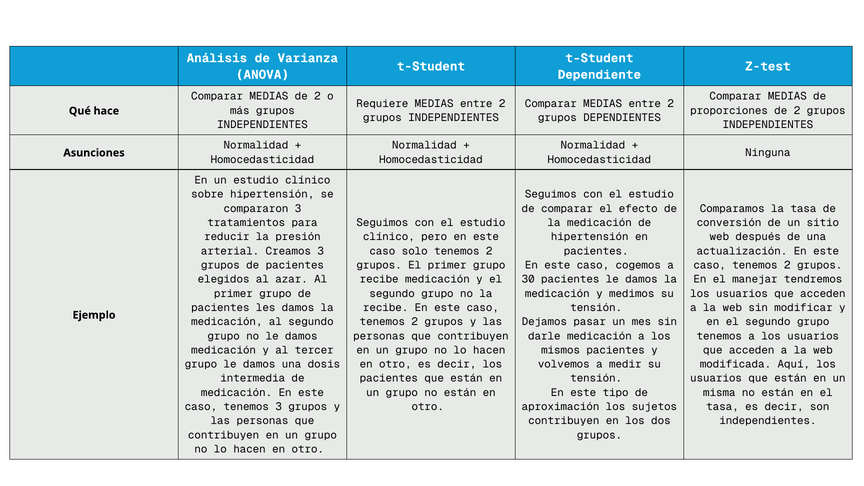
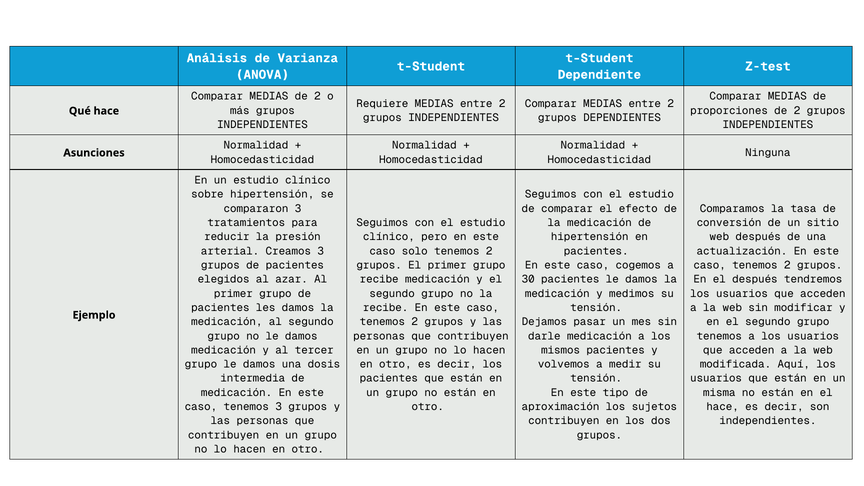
el manejar: manejar -> después
tasa at (723, 407): tasa -> hace
